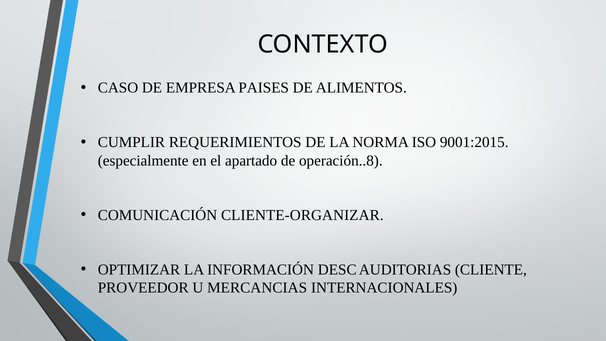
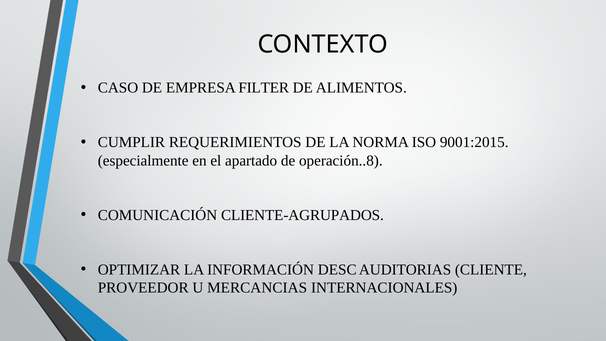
PAISES: PAISES -> FILTER
CLIENTE-ORGANIZAR: CLIENTE-ORGANIZAR -> CLIENTE-AGRUPADOS
